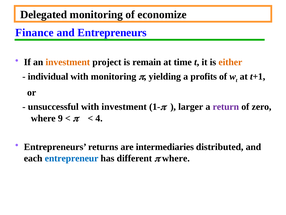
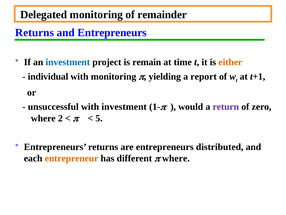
economize: economize -> remainder
Finance at (35, 33): Finance -> Returns
investment at (68, 62) colour: orange -> blue
profits: profits -> report
larger: larger -> would
9: 9 -> 2
4: 4 -> 5
are intermediaries: intermediaries -> entrepreneurs
entrepreneur colour: blue -> orange
